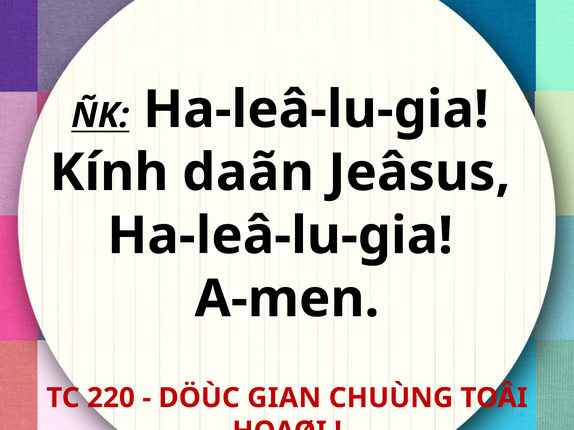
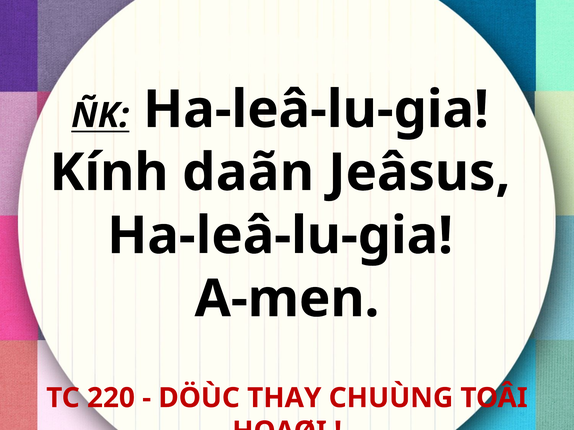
GIAN: GIAN -> THAY
